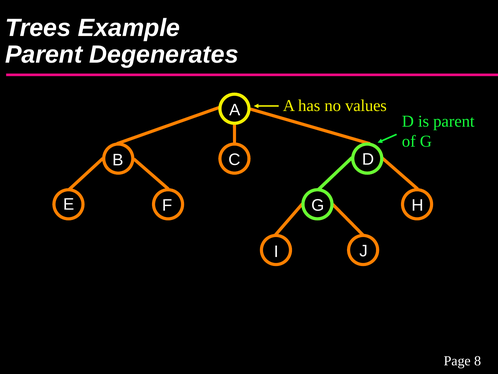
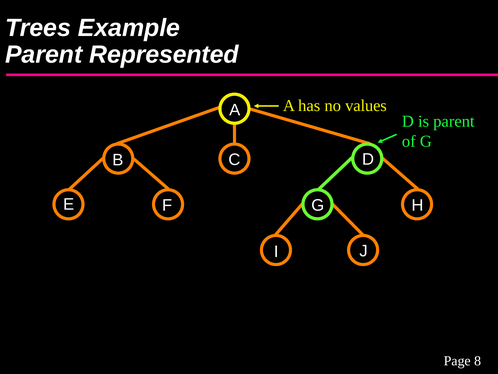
Degenerates: Degenerates -> Represented
